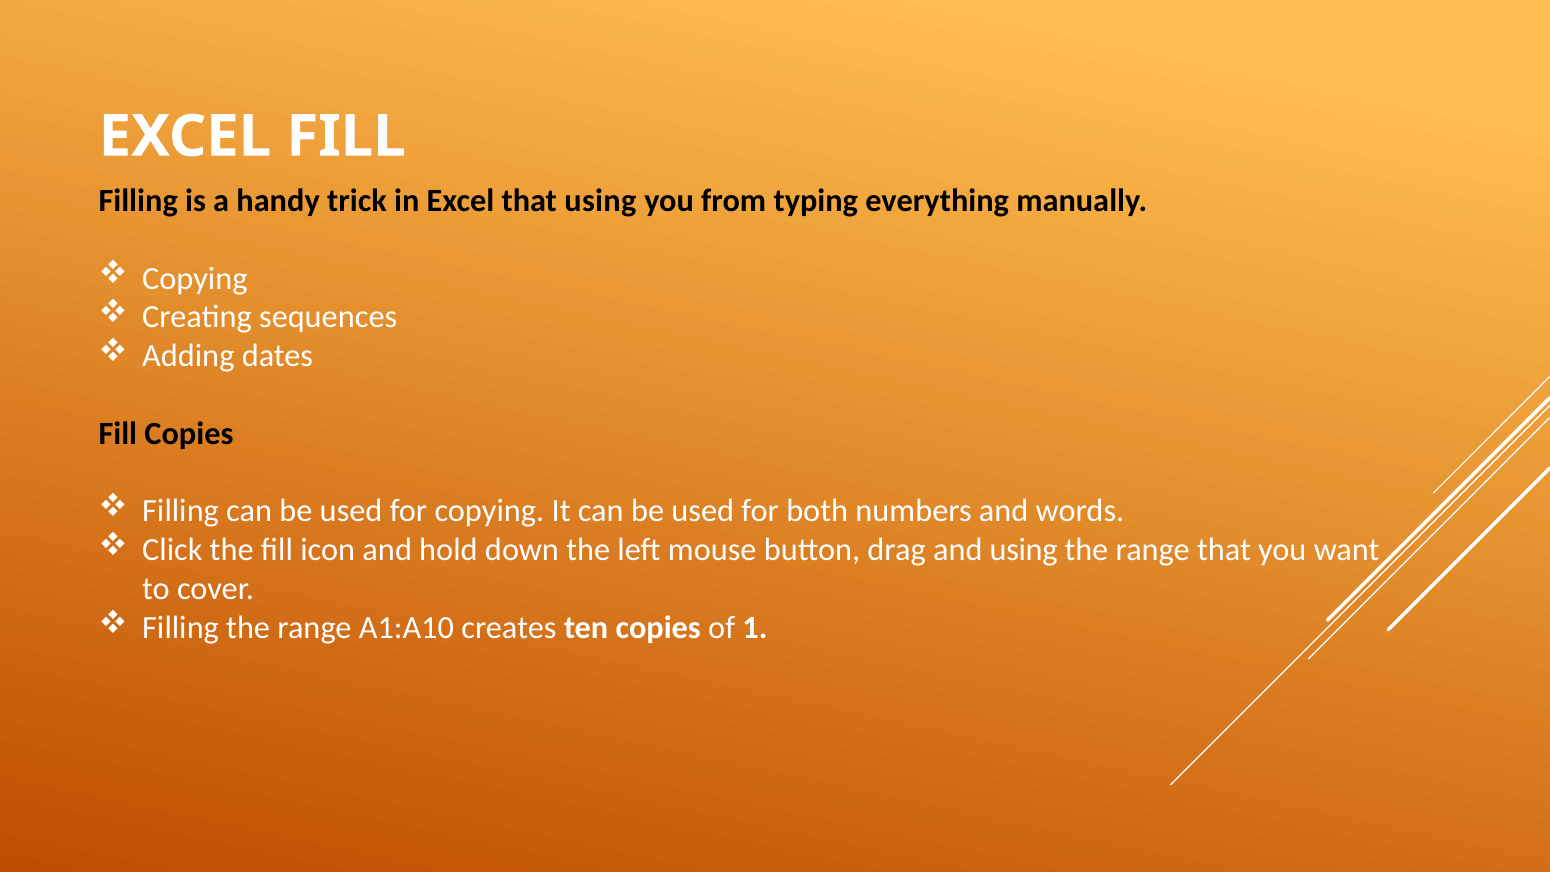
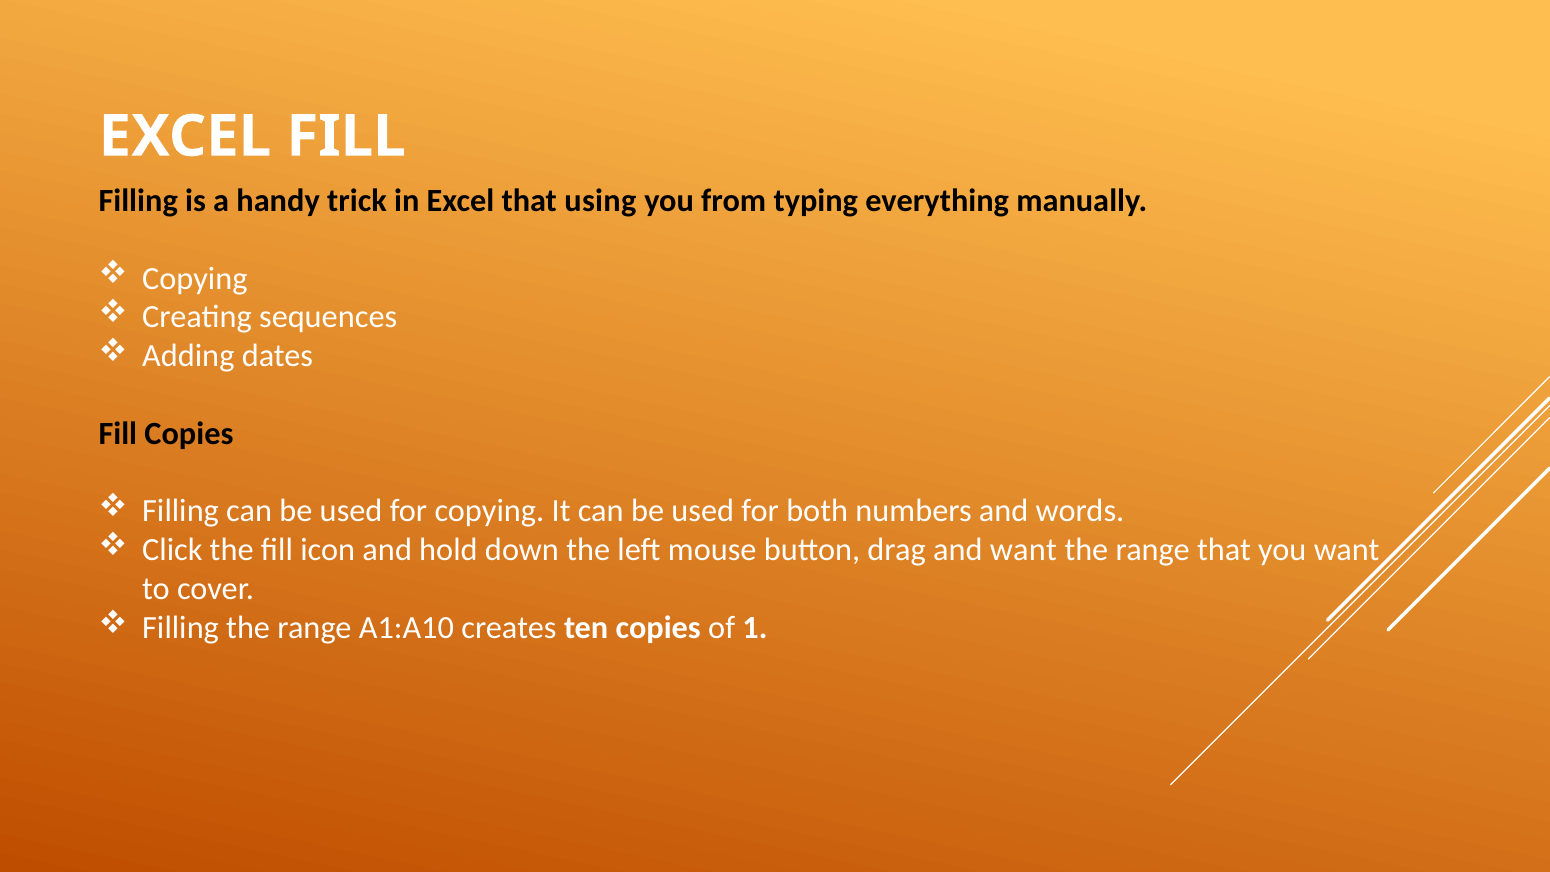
and using: using -> want
